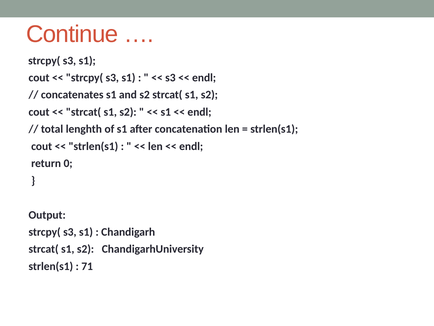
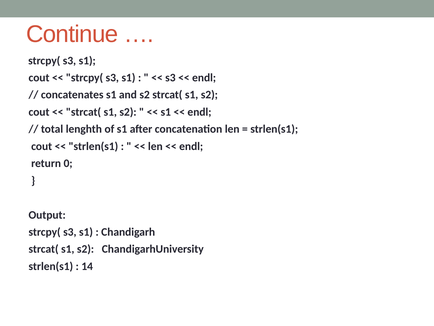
71: 71 -> 14
